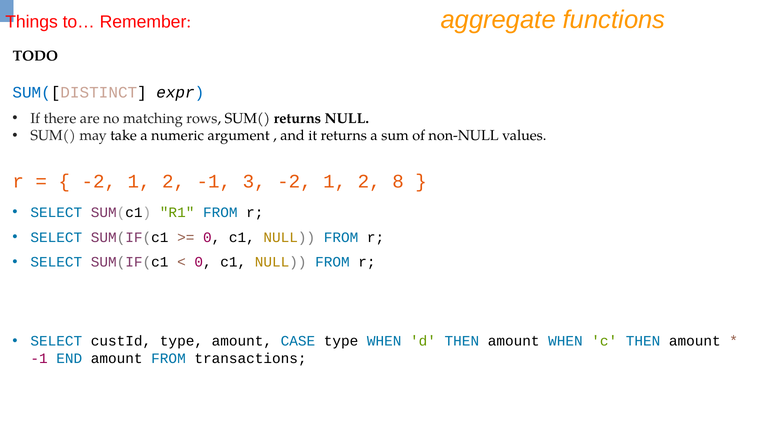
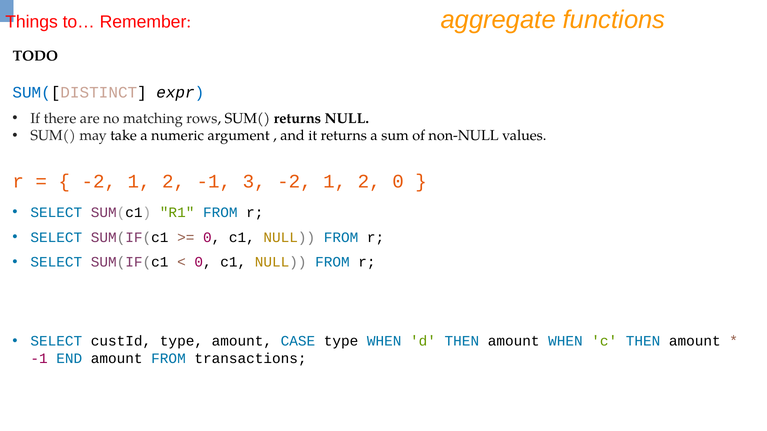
2 8: 8 -> 0
